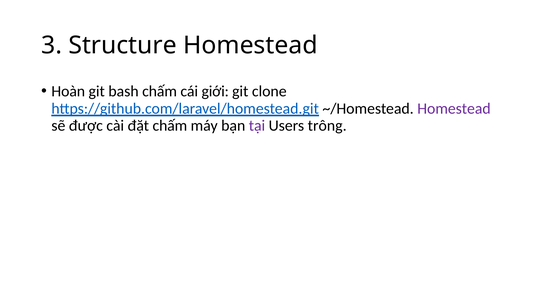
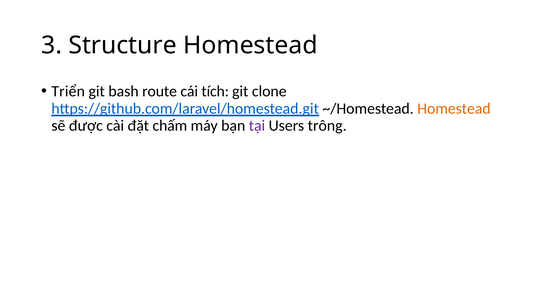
Hoàn: Hoàn -> Triển
bash chấm: chấm -> route
giới: giới -> tích
Homestead at (454, 109) colour: purple -> orange
